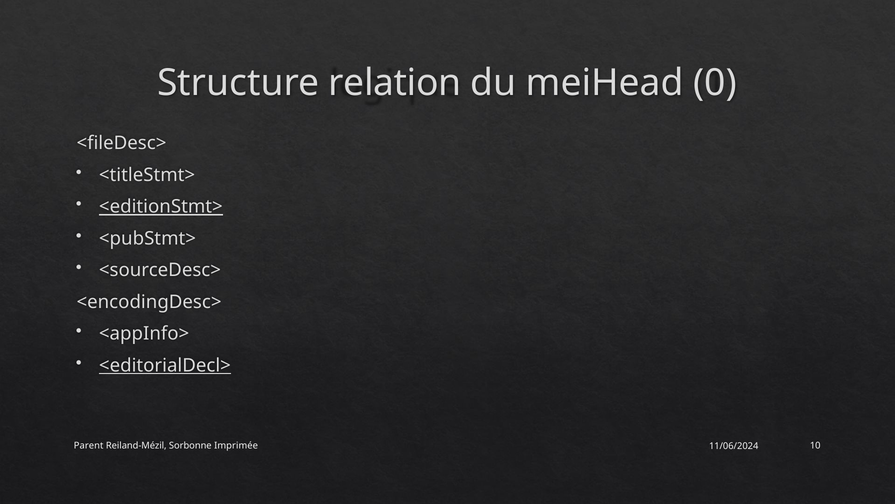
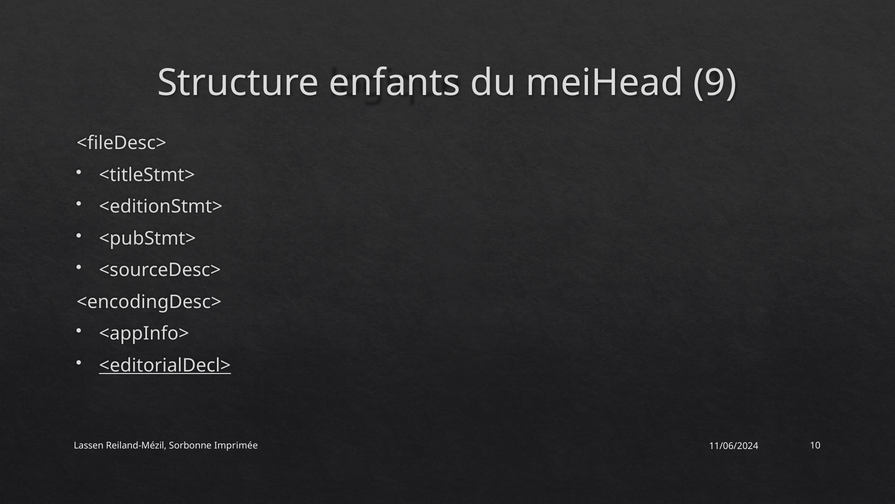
relation: relation -> enfants
0: 0 -> 9
<editionStmt> underline: present -> none
Parent: Parent -> Lassen
